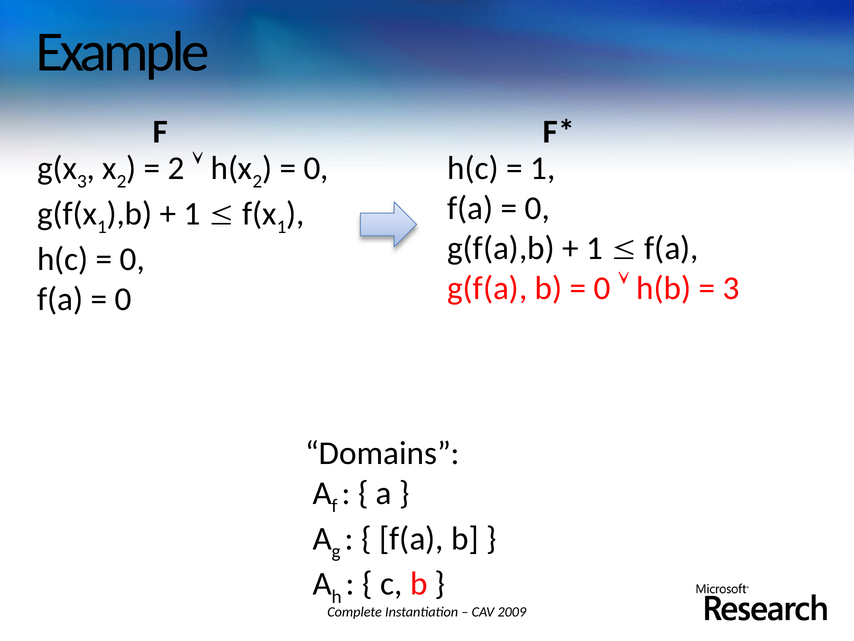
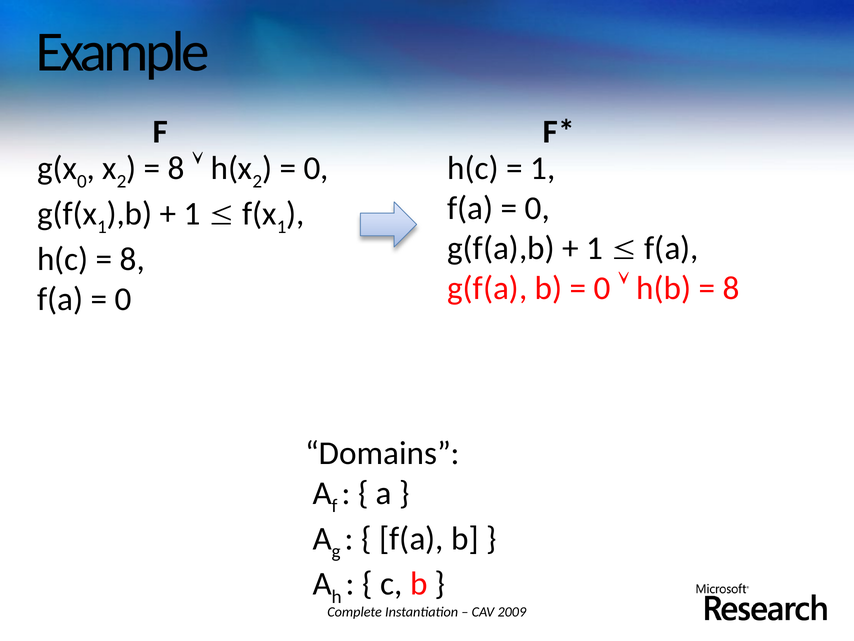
3 at (82, 181): 3 -> 0
2 at (176, 168): 2 -> 8
0 at (132, 259): 0 -> 8
3 at (731, 288): 3 -> 8
